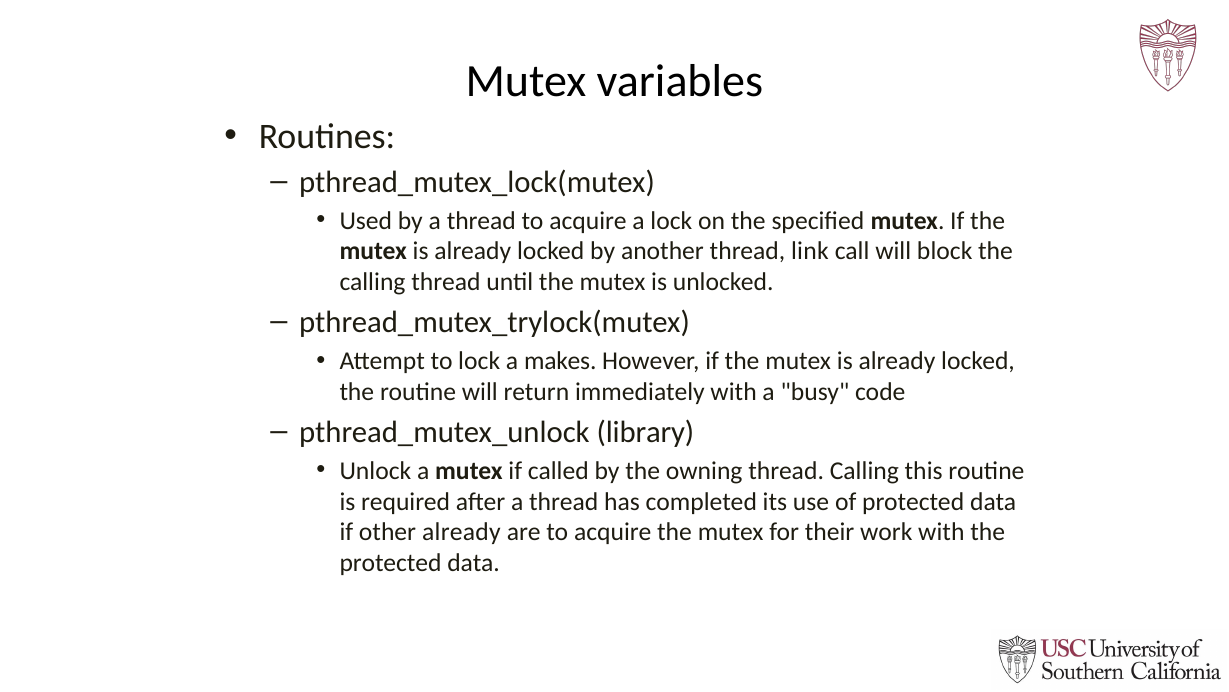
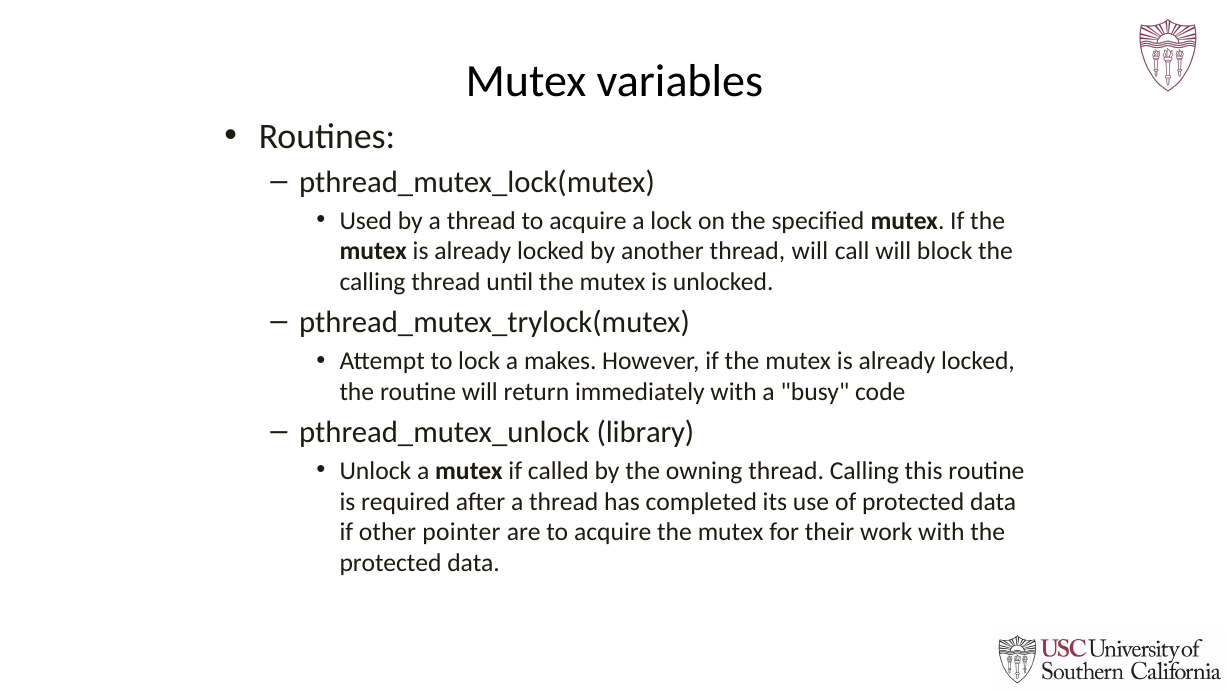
thread link: link -> will
other already: already -> pointer
